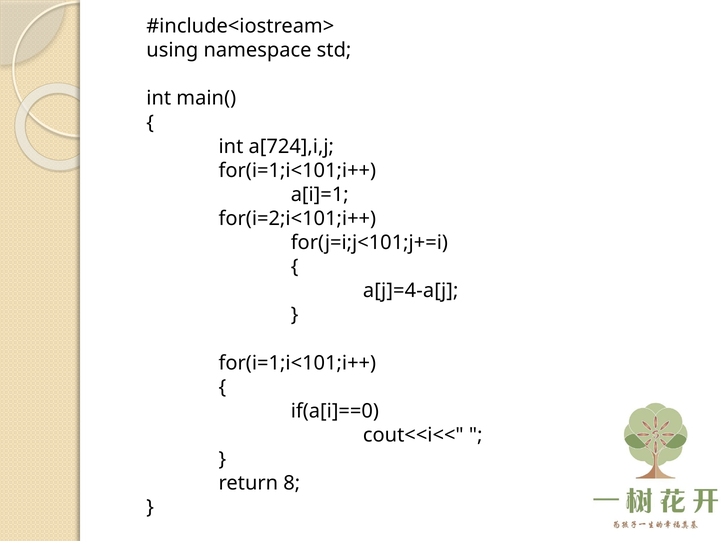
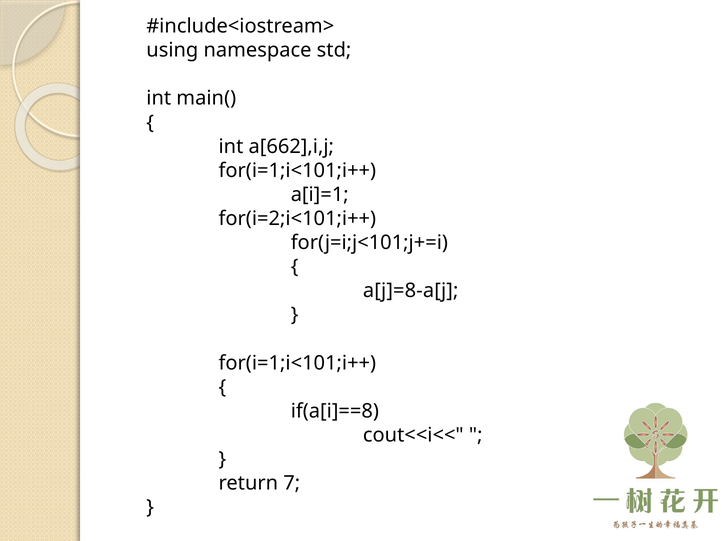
a[724],i,j: a[724],i,j -> a[662],i,j
a[j]=4-a[j: a[j]=4-a[j -> a[j]=8-a[j
if(a[i]==0: if(a[i]==0 -> if(a[i]==8
8: 8 -> 7
